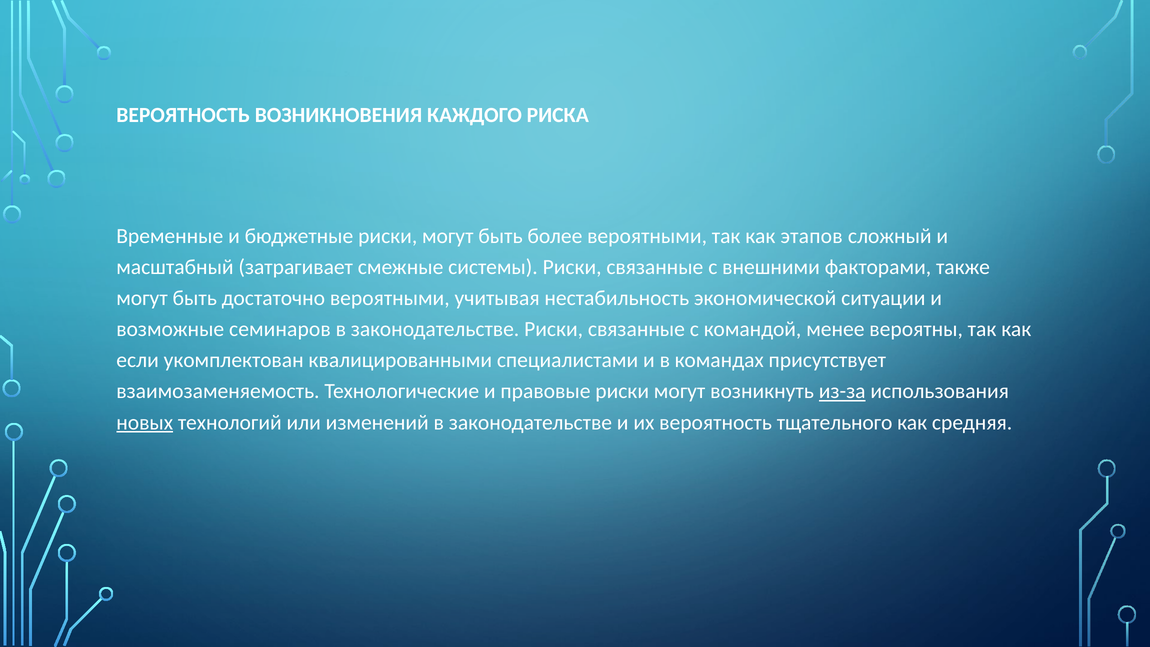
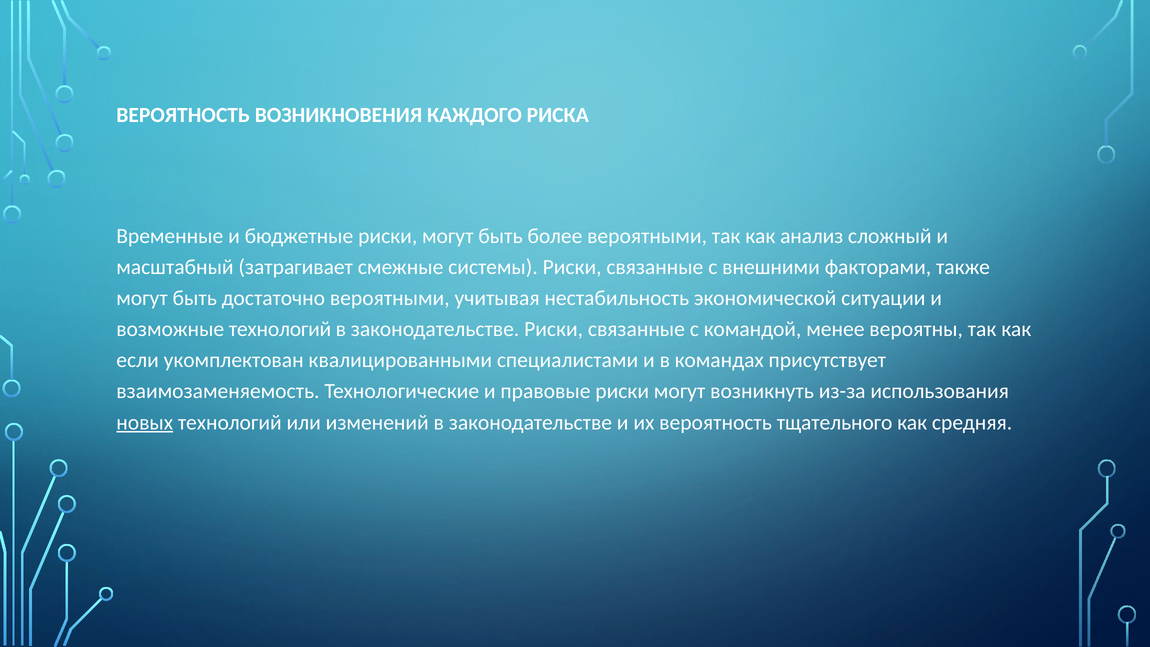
этапов: этапов -> анализ
возможные семинаров: семинаров -> технологий
из-за underline: present -> none
